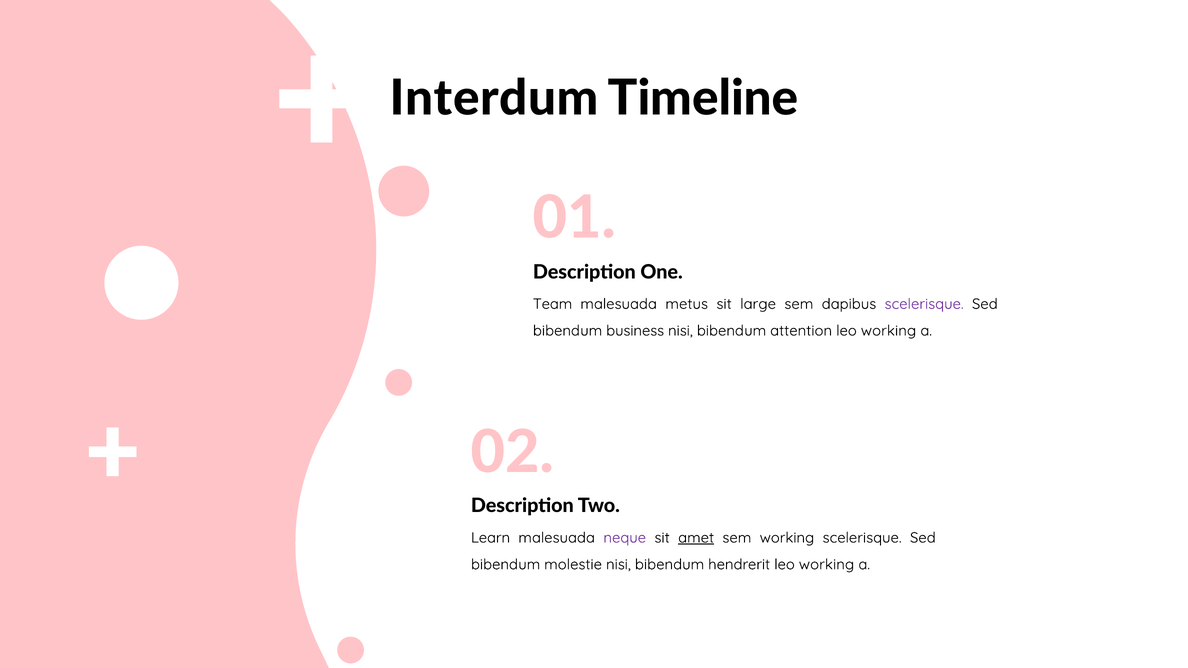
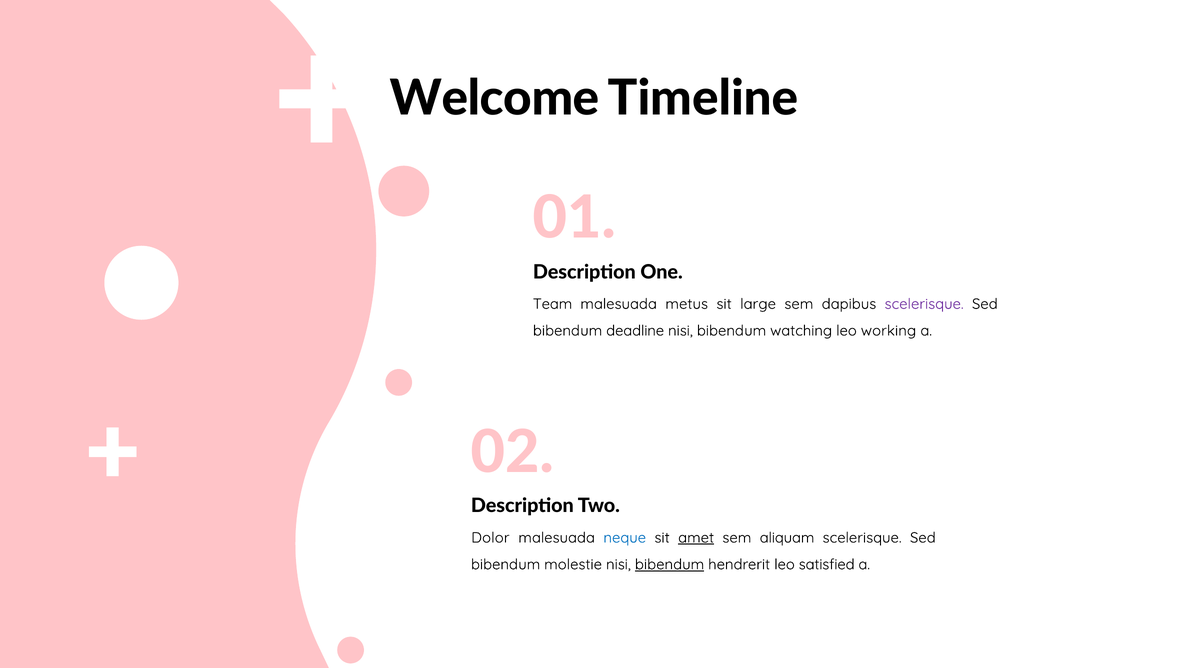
Interdum: Interdum -> Welcome
business: business -> deadline
attention: attention -> watching
Learn: Learn -> Dolor
neque colour: purple -> blue
sem working: working -> aliquam
bibendum at (670, 565) underline: none -> present
hendrerit leo working: working -> satisfied
